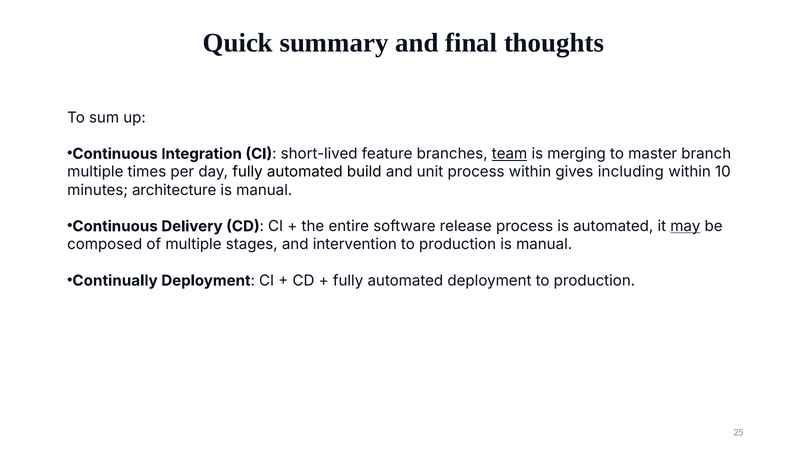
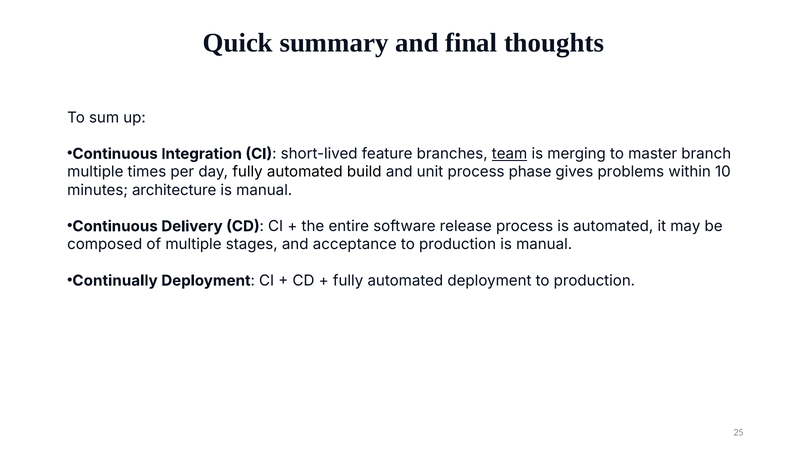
process within: within -> phase
including: including -> problems
may underline: present -> none
intervention: intervention -> acceptance
